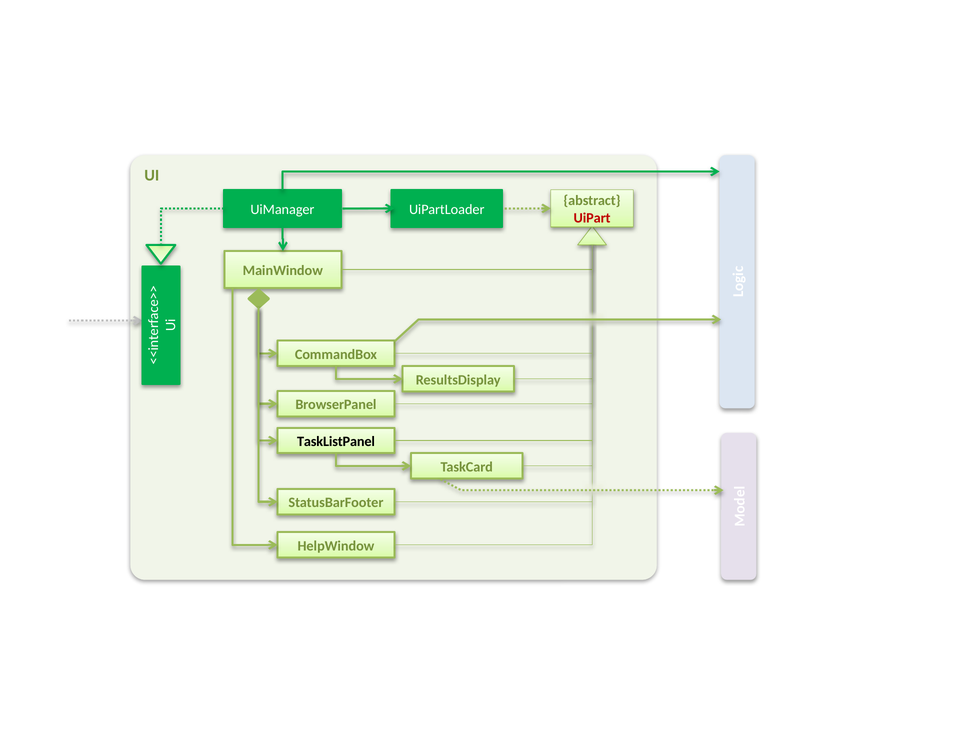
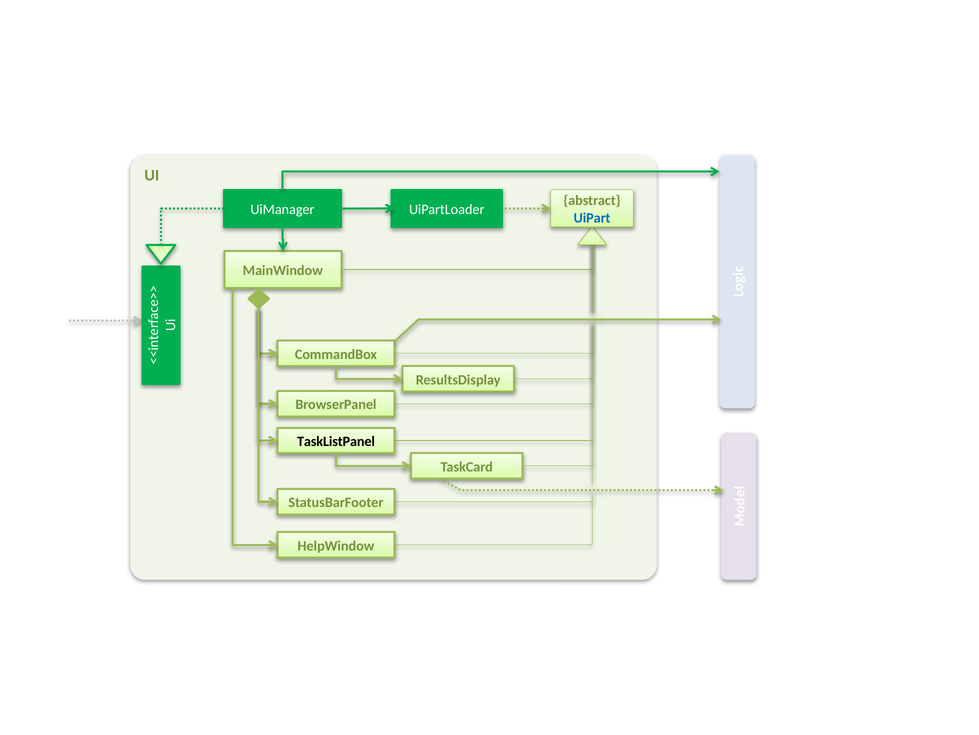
UiPart colour: red -> blue
